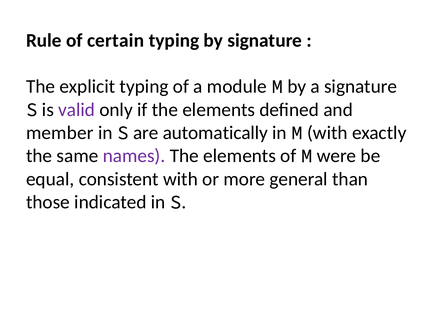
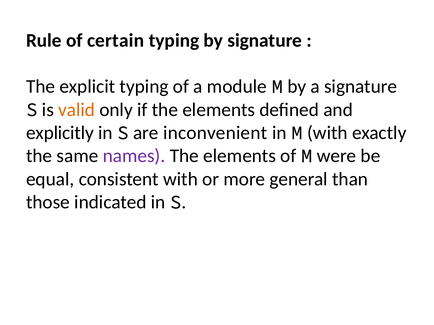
valid colour: purple -> orange
member: member -> explicitly
automatically: automatically -> inconvenient
